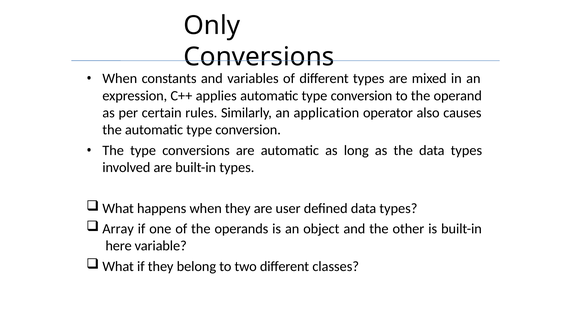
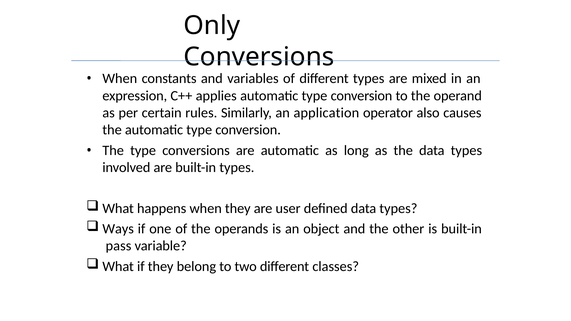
Array: Array -> Ways
here: here -> pass
